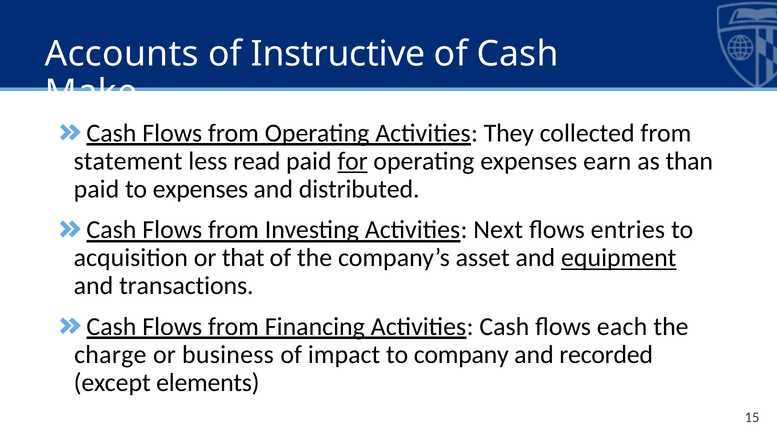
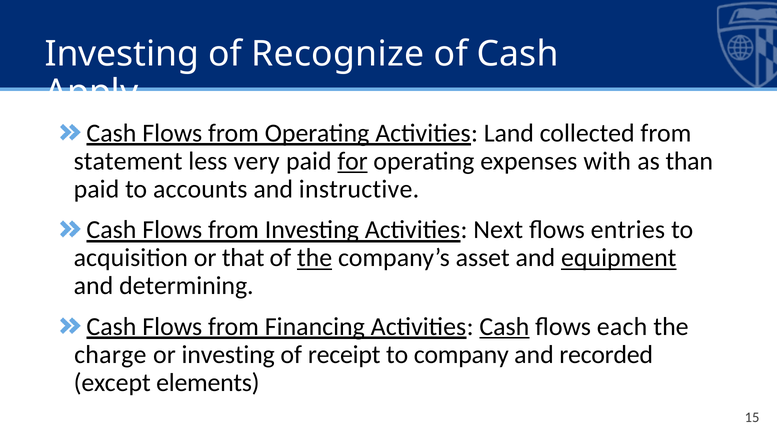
Accounts at (122, 54): Accounts -> Investing
Instructive: Instructive -> Recognize
Make: Make -> Apply
They: They -> Land
read: read -> very
earn: earn -> with
to expenses: expenses -> accounts
distributed: distributed -> instructive
the at (315, 258) underline: none -> present
transactions: transactions -> determining
Cash at (504, 327) underline: none -> present
or business: business -> investing
impact: impact -> receipt
